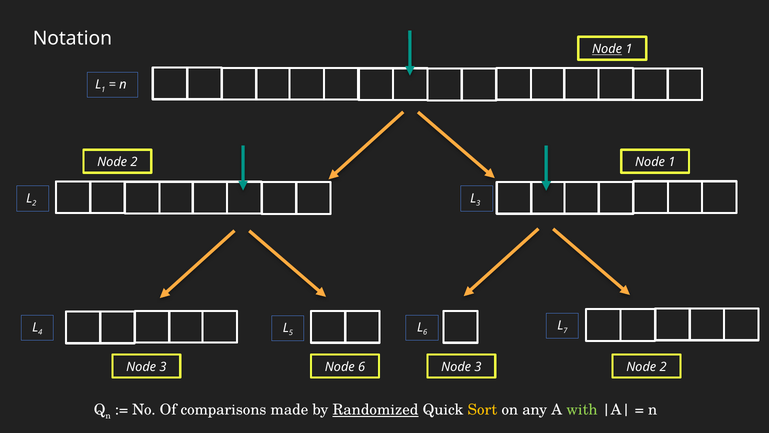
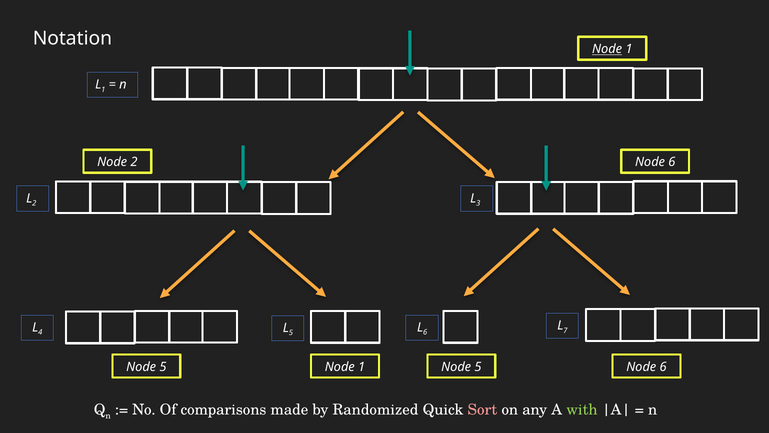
2 Node 1: 1 -> 6
3 at (163, 367): 3 -> 5
6 at (362, 367): 6 -> 1
3 at (478, 367): 3 -> 5
2 at (663, 367): 2 -> 6
Randomized underline: present -> none
Sort colour: yellow -> pink
